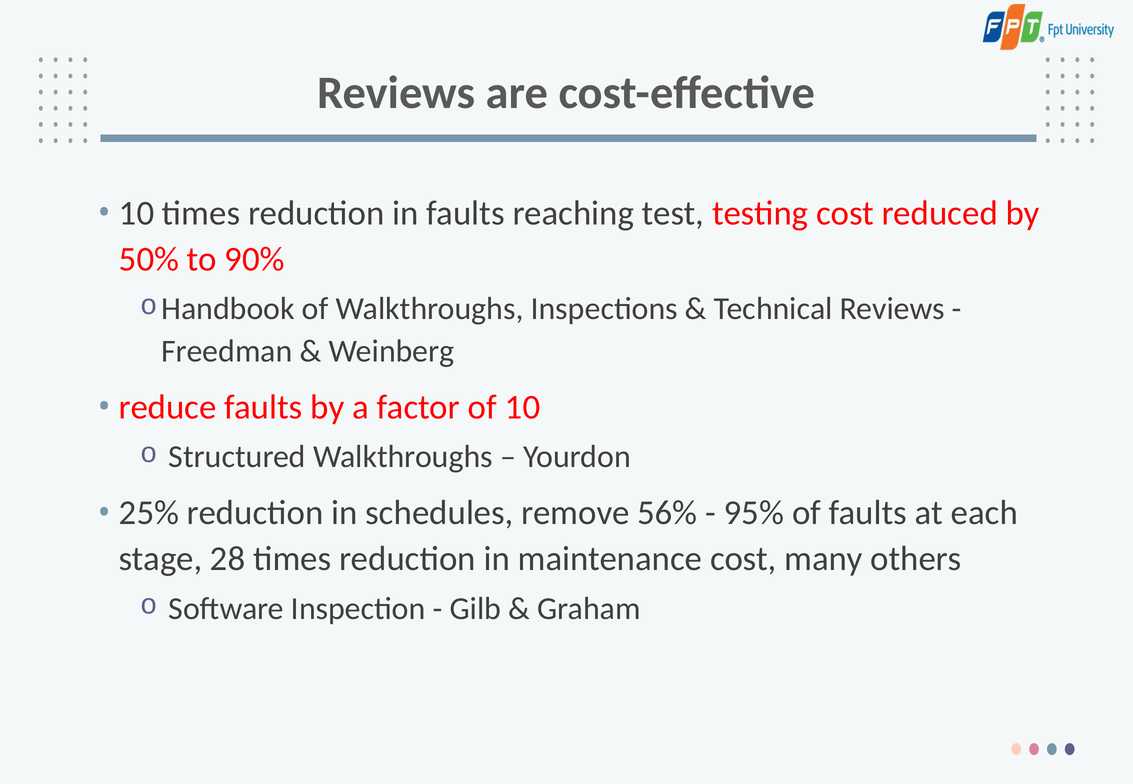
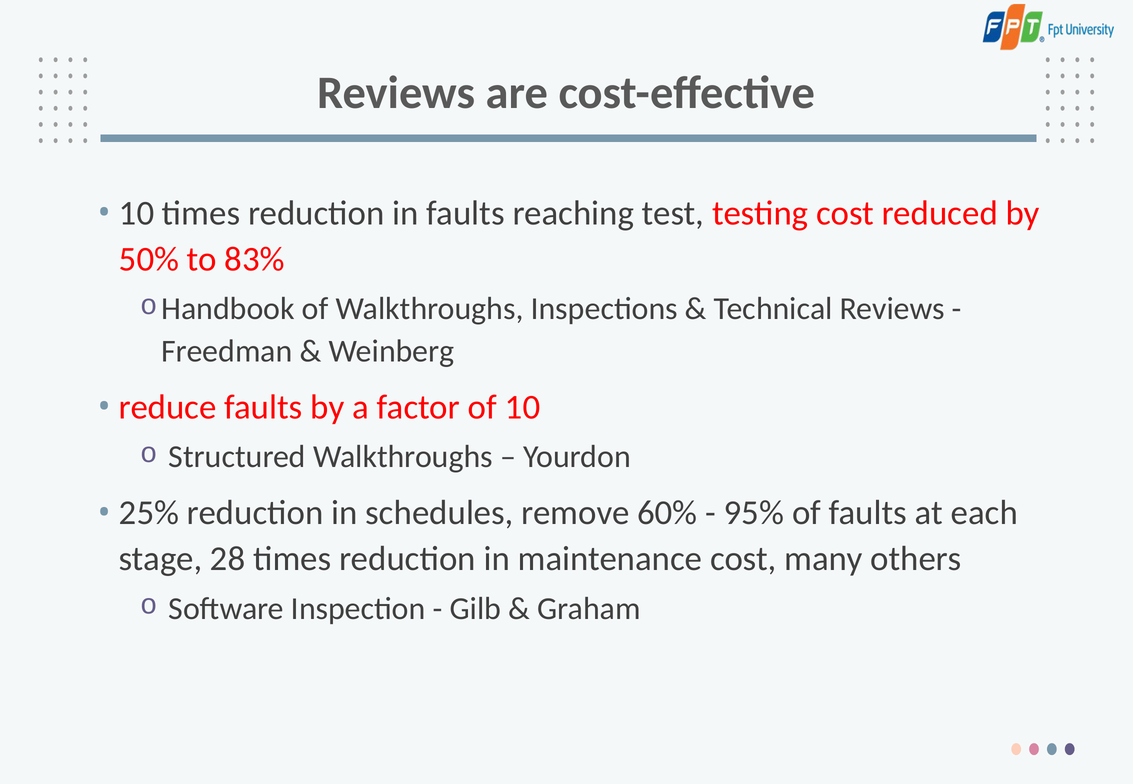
90%: 90% -> 83%
56%: 56% -> 60%
